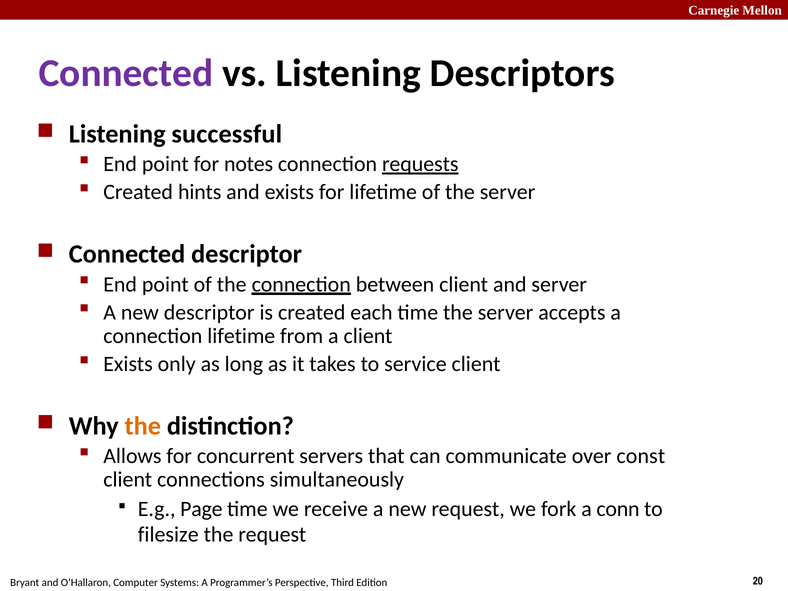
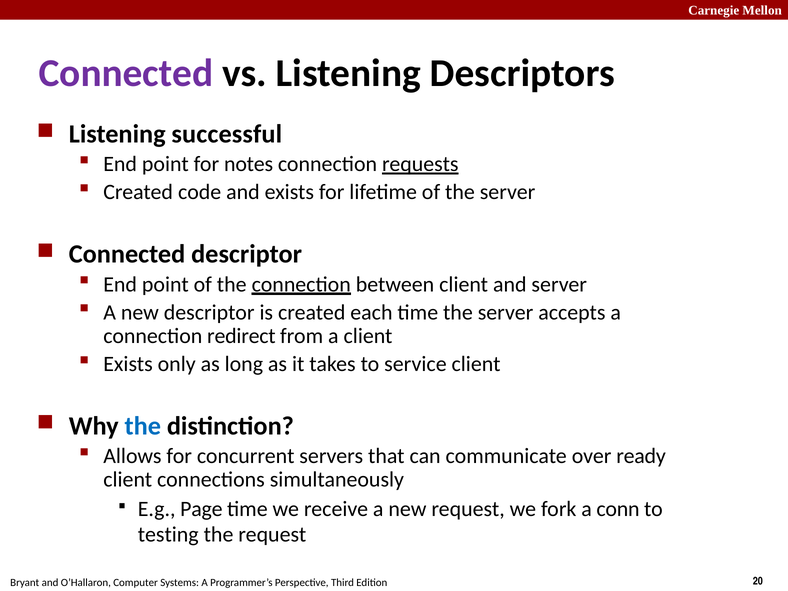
hints: hints -> code
connection lifetime: lifetime -> redirect
the at (143, 426) colour: orange -> blue
const: const -> ready
filesize: filesize -> testing
